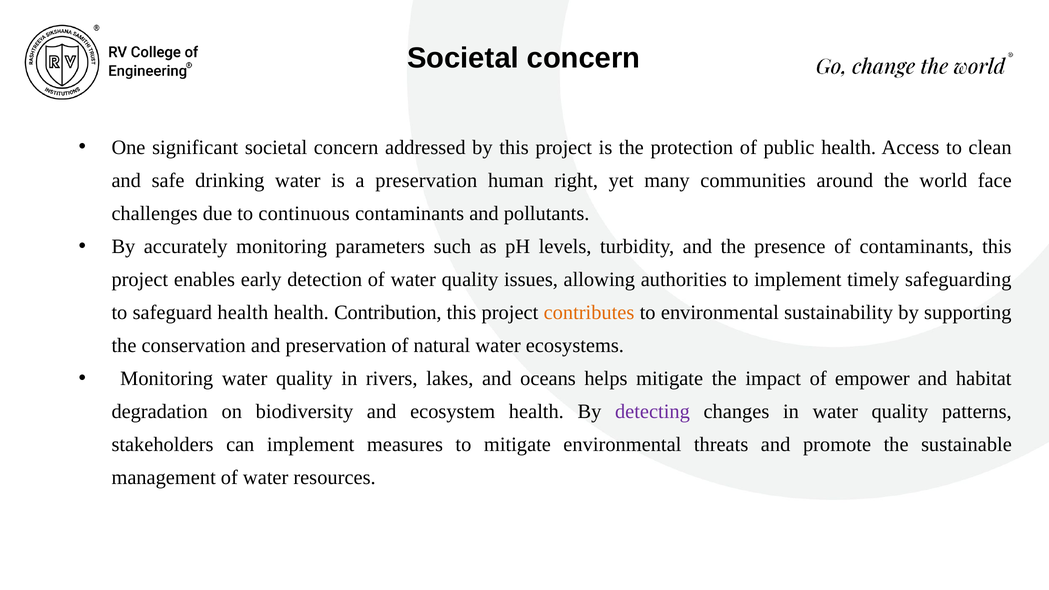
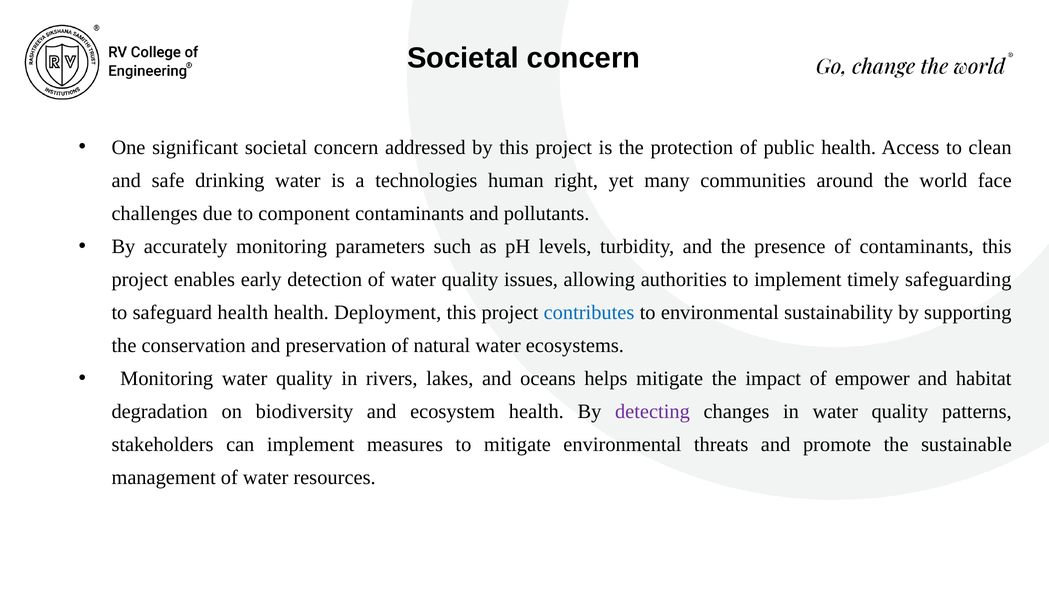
a preservation: preservation -> technologies
continuous: continuous -> component
Contribution: Contribution -> Deployment
contributes colour: orange -> blue
